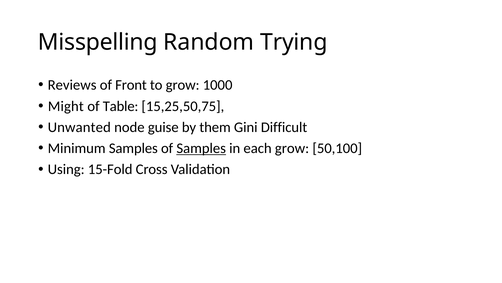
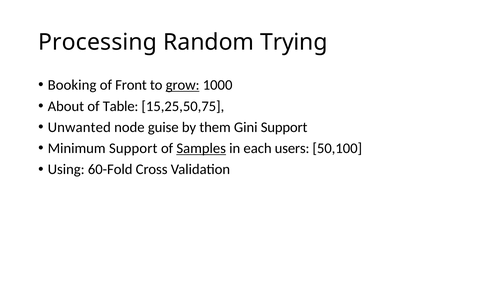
Misspelling: Misspelling -> Processing
Reviews: Reviews -> Booking
grow at (183, 85) underline: none -> present
Might: Might -> About
Gini Difficult: Difficult -> Support
Minimum Samples: Samples -> Support
each grow: grow -> users
15-Fold: 15-Fold -> 60-Fold
